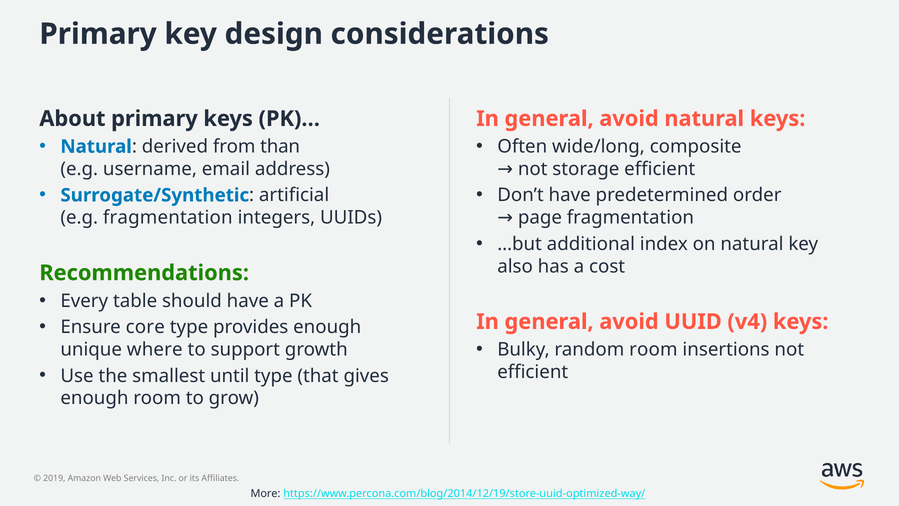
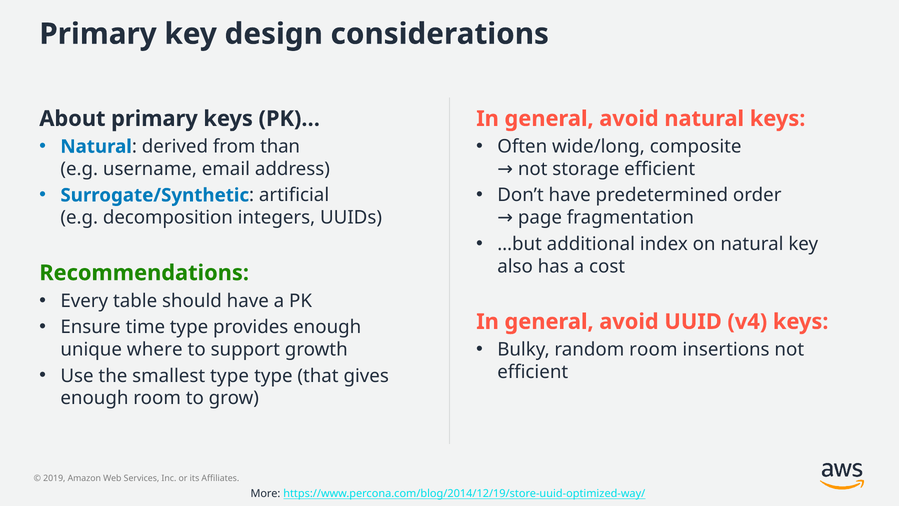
e.g fragmentation: fragmentation -> decomposition
core: core -> time
smallest until: until -> type
